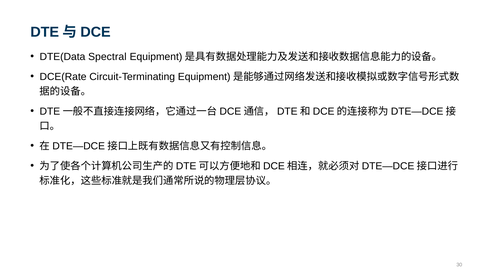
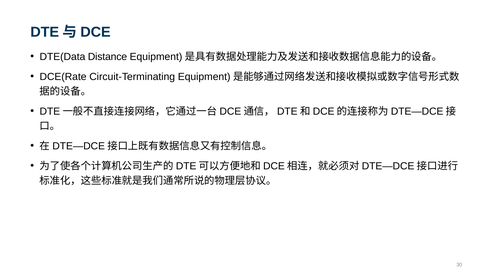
Spectral: Spectral -> Distance
